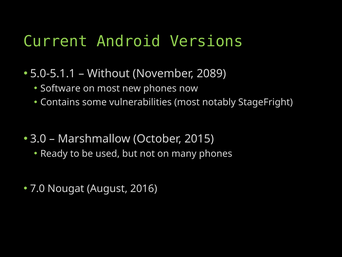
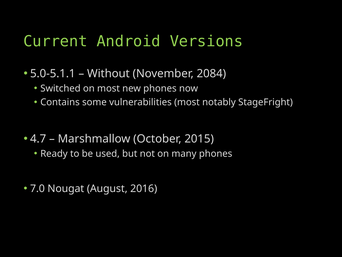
2089: 2089 -> 2084
Software: Software -> Switched
3.0: 3.0 -> 4.7
